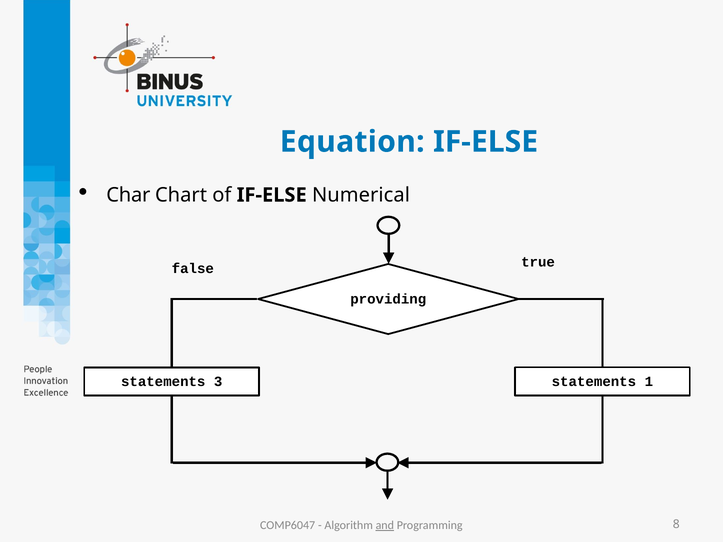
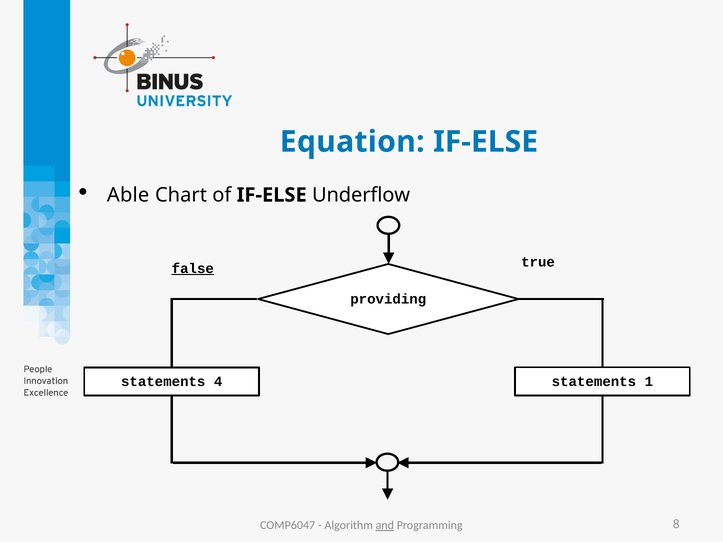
Char: Char -> Able
Numerical: Numerical -> Underflow
false underline: none -> present
3: 3 -> 4
